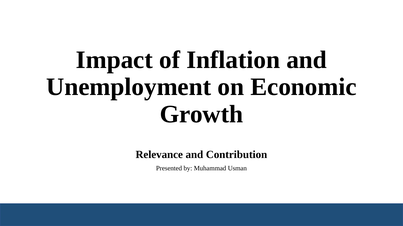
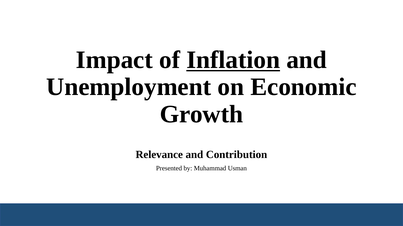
Inflation underline: none -> present
